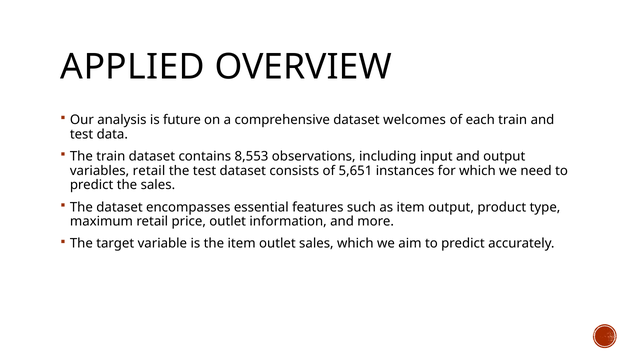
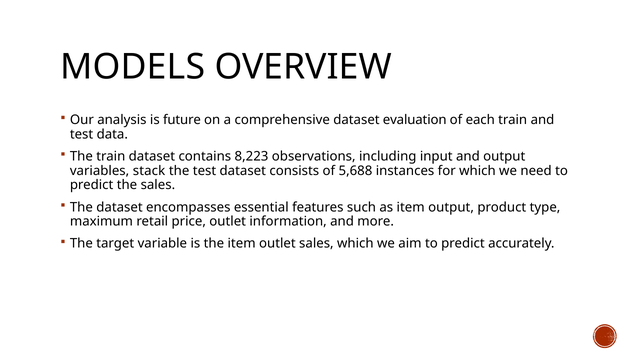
APPLIED: APPLIED -> MODELS
welcomes: welcomes -> evaluation
8,553: 8,553 -> 8,223
variables retail: retail -> stack
5,651: 5,651 -> 5,688
